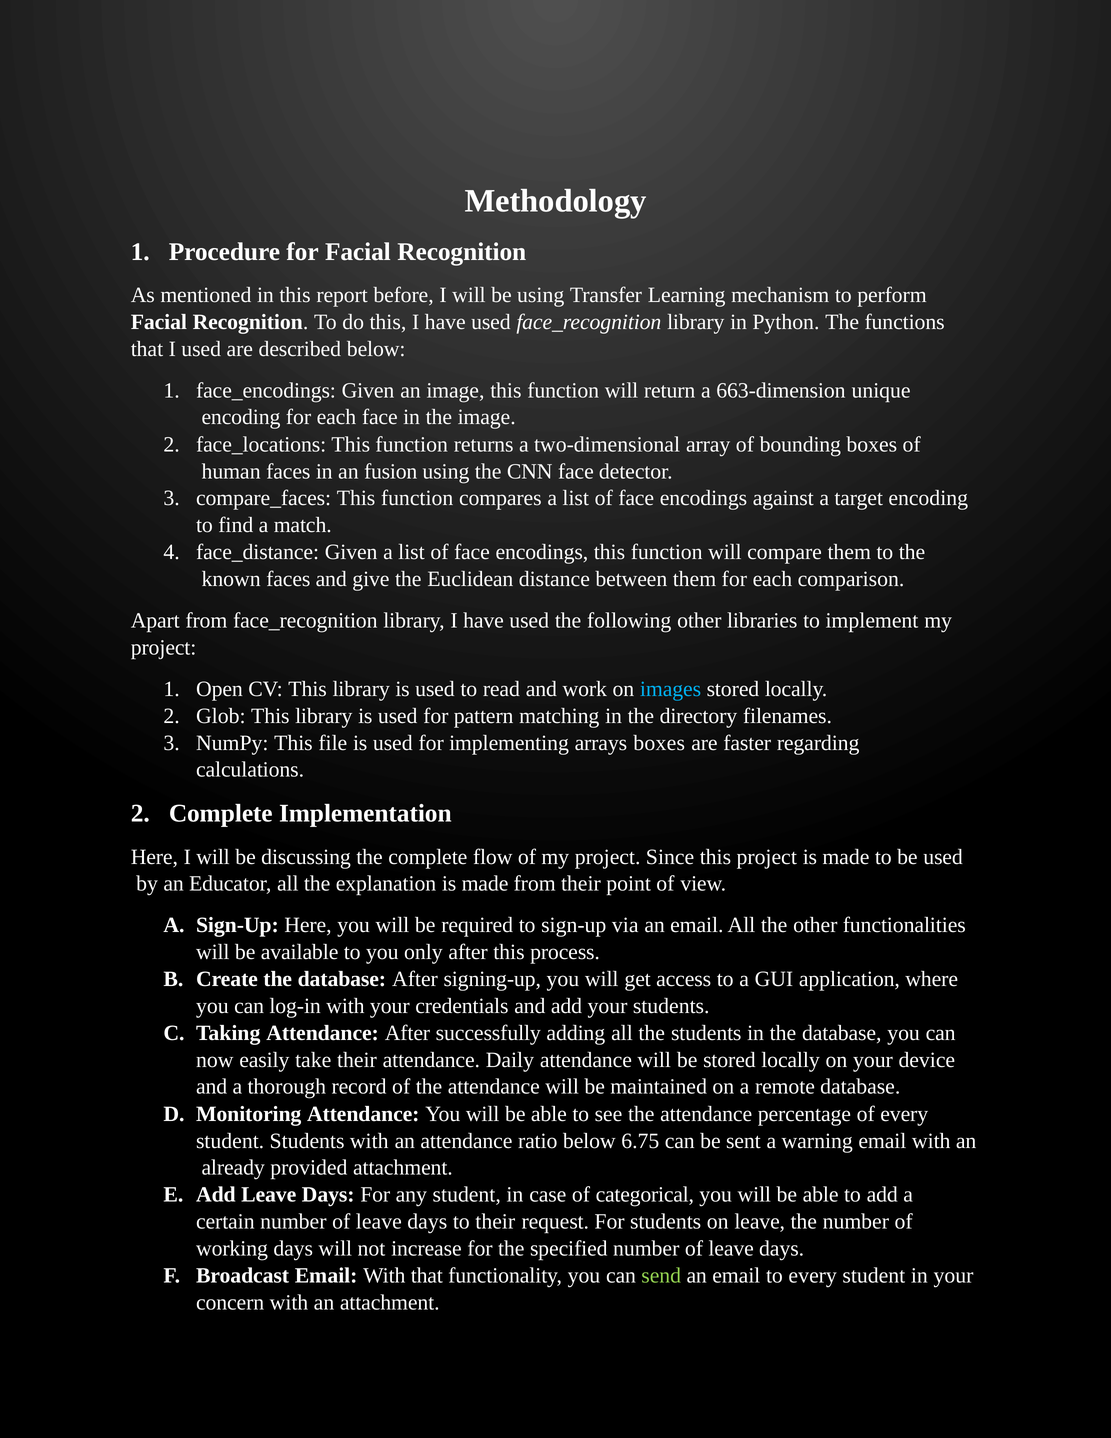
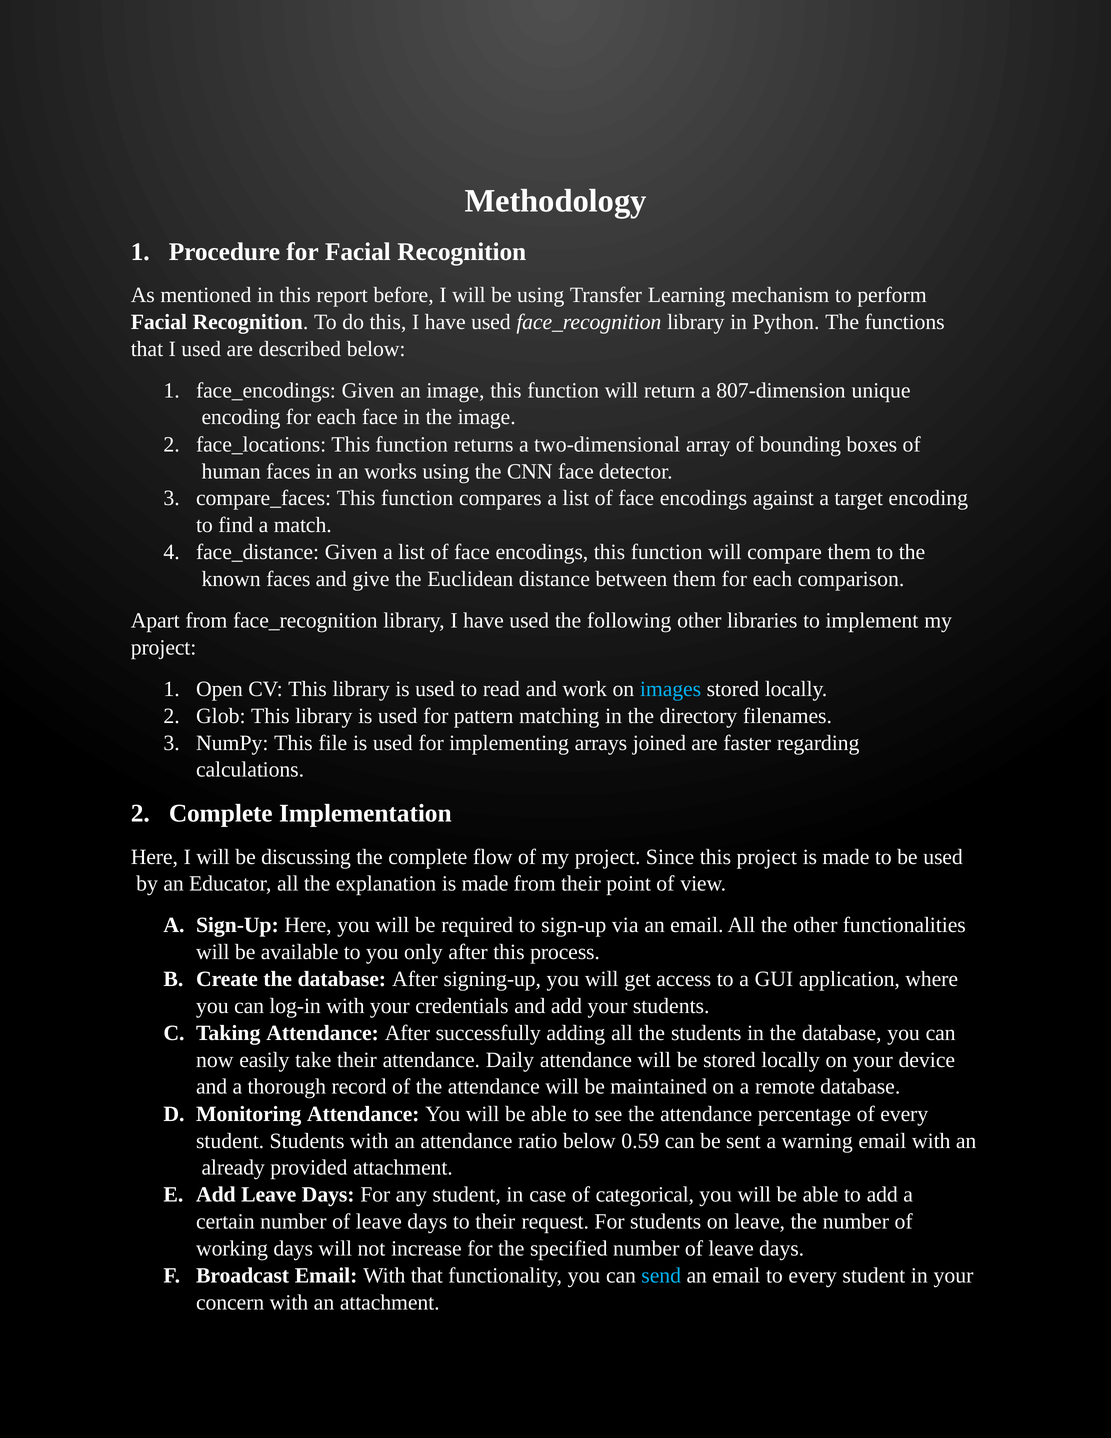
663-dimension: 663-dimension -> 807-dimension
fusion: fusion -> works
arrays boxes: boxes -> joined
6.75: 6.75 -> 0.59
send colour: light green -> light blue
